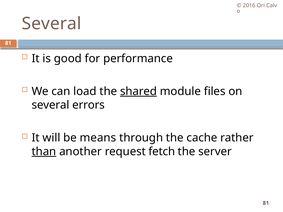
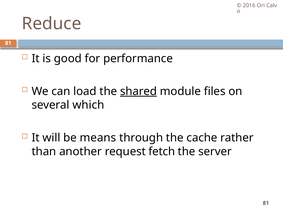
Several at (52, 24): Several -> Reduce
errors: errors -> which
than underline: present -> none
